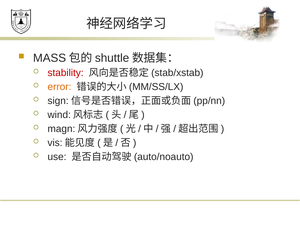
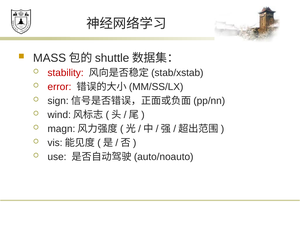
error colour: orange -> red
